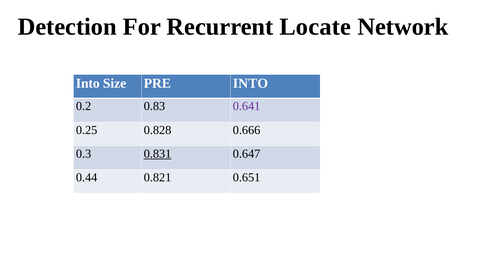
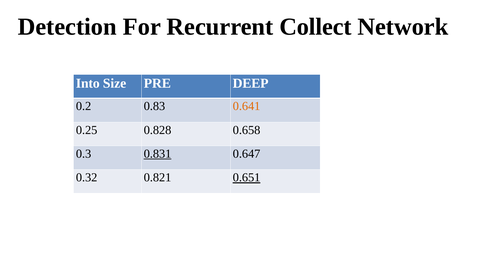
Locate: Locate -> Collect
PRE INTO: INTO -> DEEP
0.641 colour: purple -> orange
0.666: 0.666 -> 0.658
0.44: 0.44 -> 0.32
0.651 underline: none -> present
